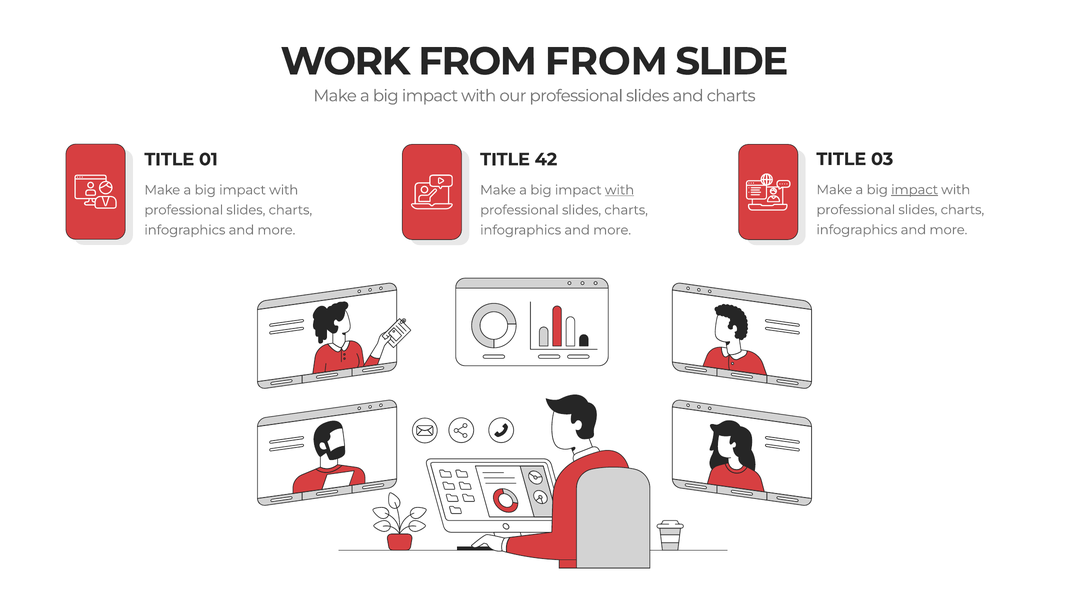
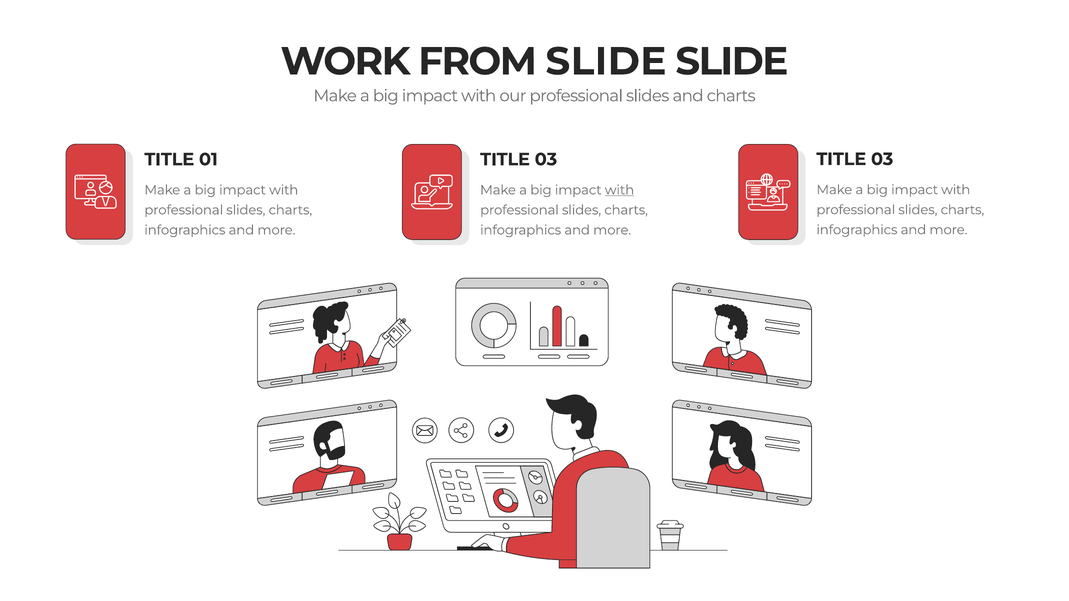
FROM FROM: FROM -> SLIDE
42 at (546, 160): 42 -> 03
impact at (915, 190) underline: present -> none
